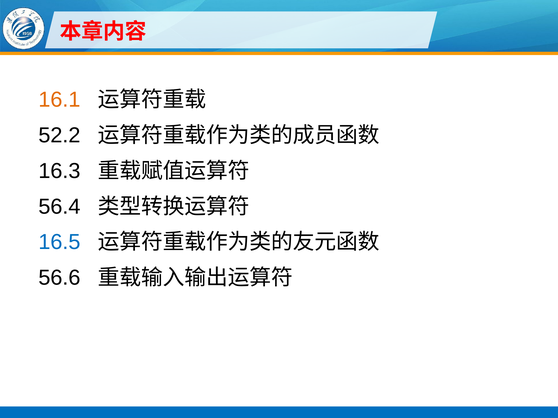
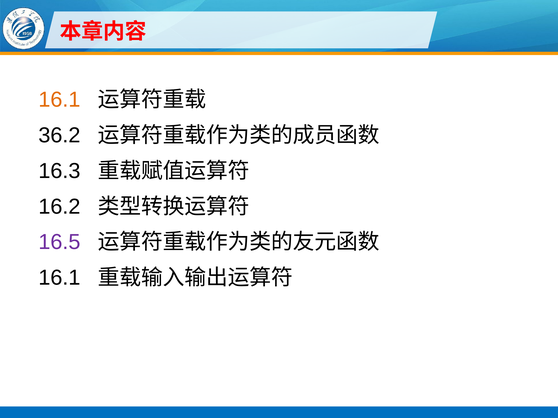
52.2: 52.2 -> 36.2
56.4: 56.4 -> 16.2
16.5 colour: blue -> purple
56.6 at (60, 278): 56.6 -> 16.1
